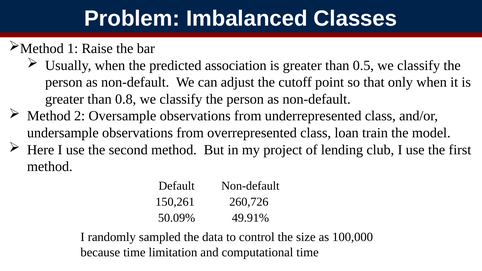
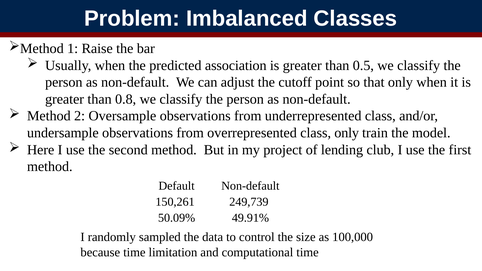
class loan: loan -> only
260,726: 260,726 -> 249,739
